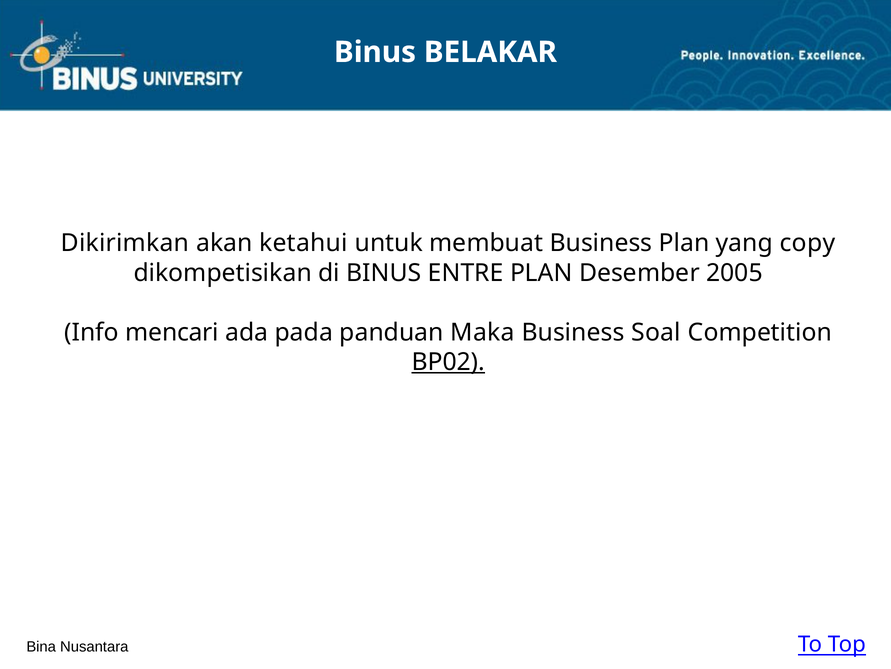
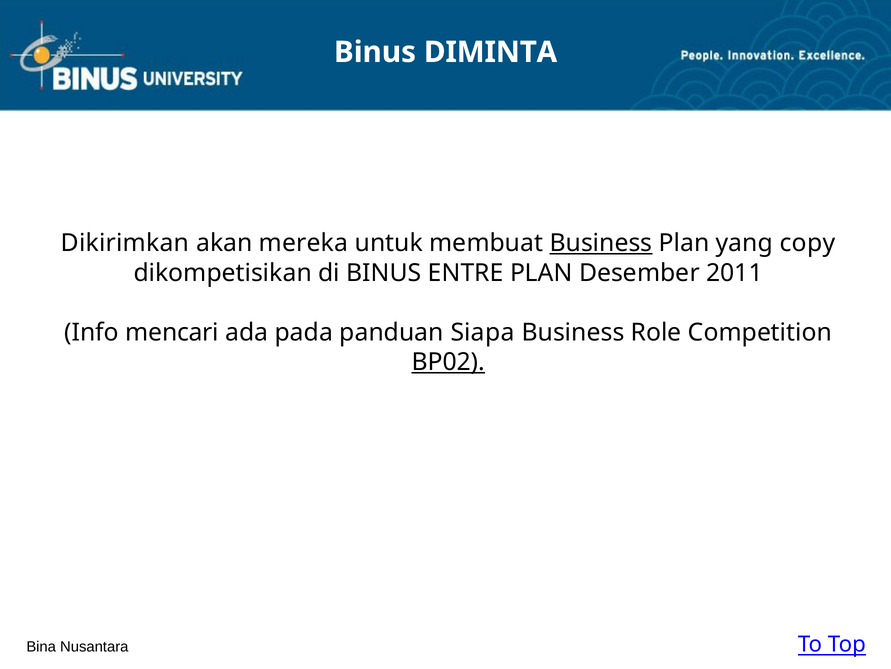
BELAKAR: BELAKAR -> DIMINTA
ketahui: ketahui -> mereka
Business at (601, 243) underline: none -> present
2005: 2005 -> 2011
Maka: Maka -> Siapa
Soal: Soal -> Role
